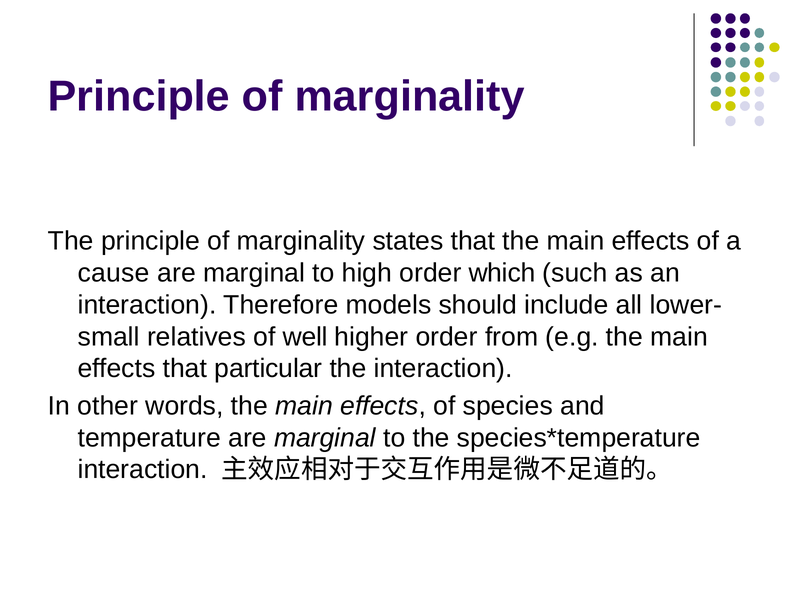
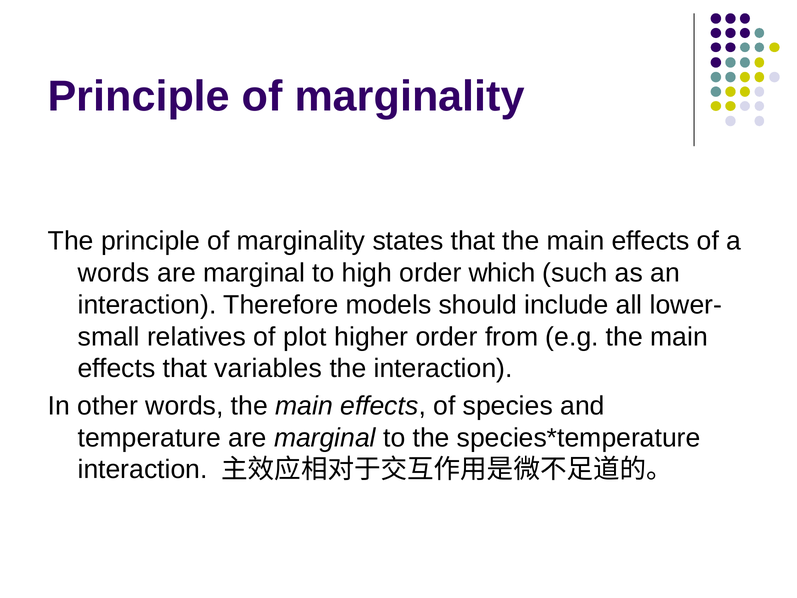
cause at (114, 273): cause -> words
well: well -> plot
particular: particular -> variables
